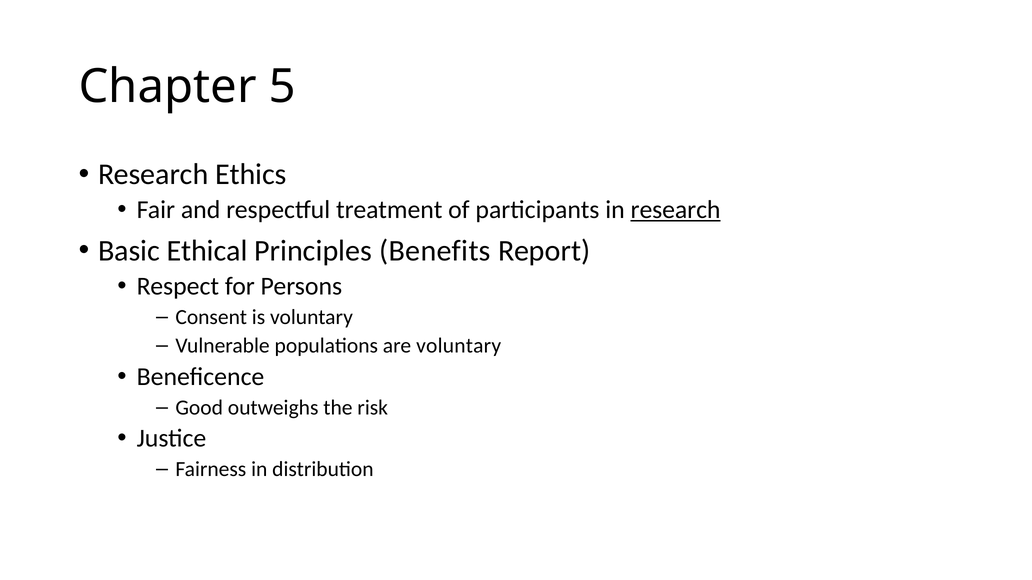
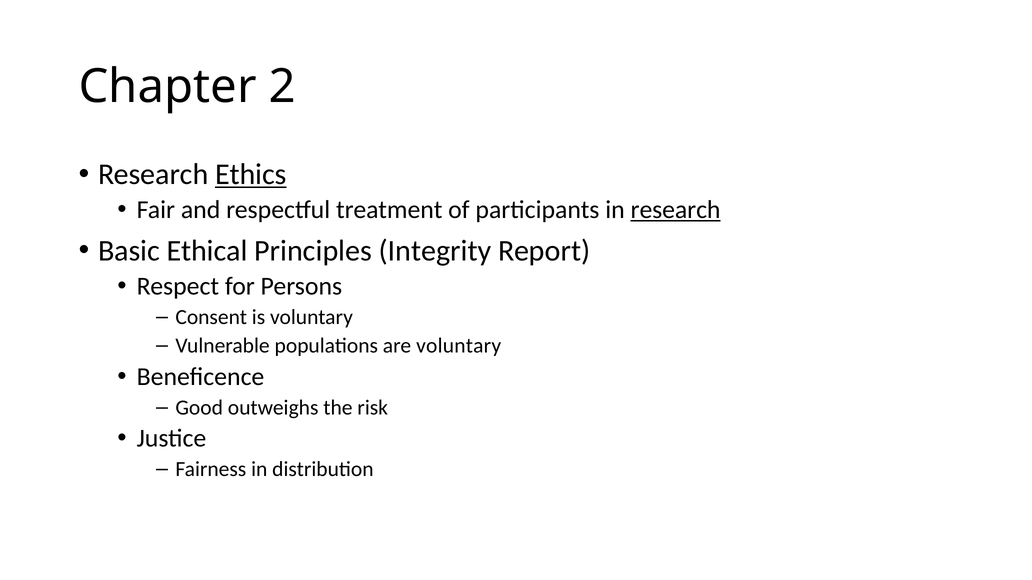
5: 5 -> 2
Ethics underline: none -> present
Benefits: Benefits -> Integrity
